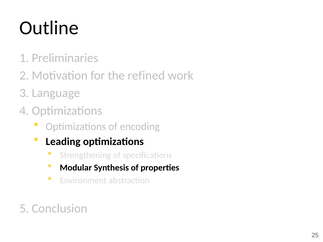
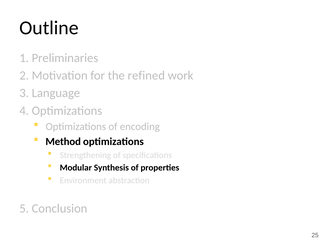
Leading: Leading -> Method
